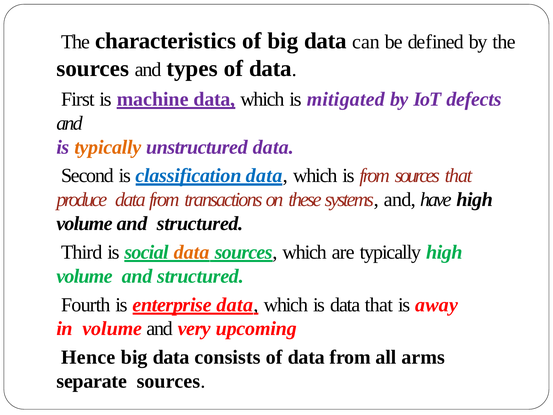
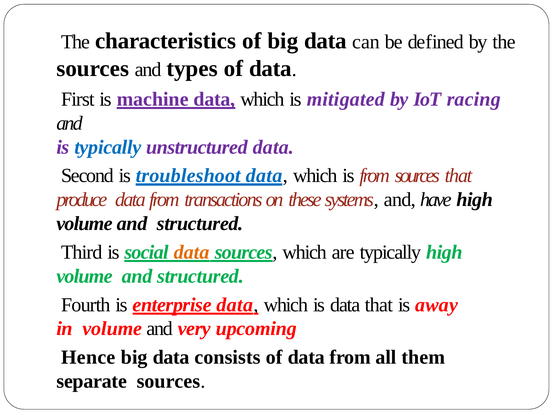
defects: defects -> racing
typically at (108, 147) colour: orange -> blue
classification: classification -> troubleshoot
arms: arms -> them
